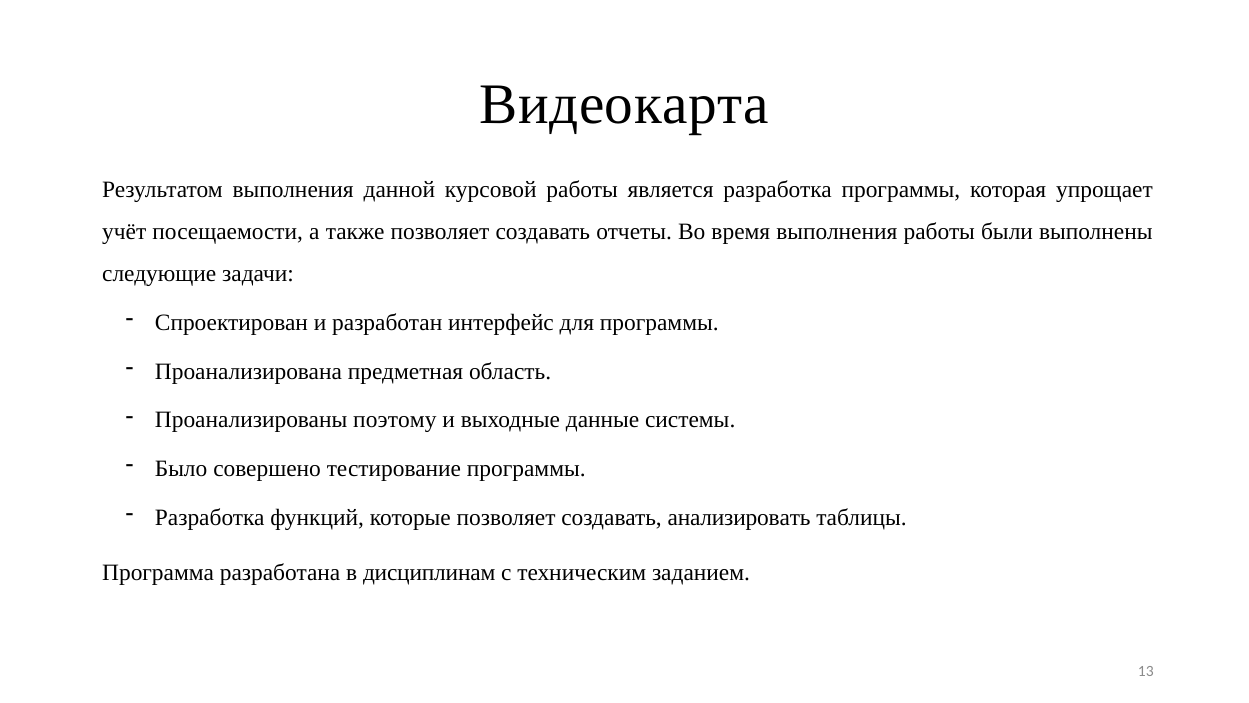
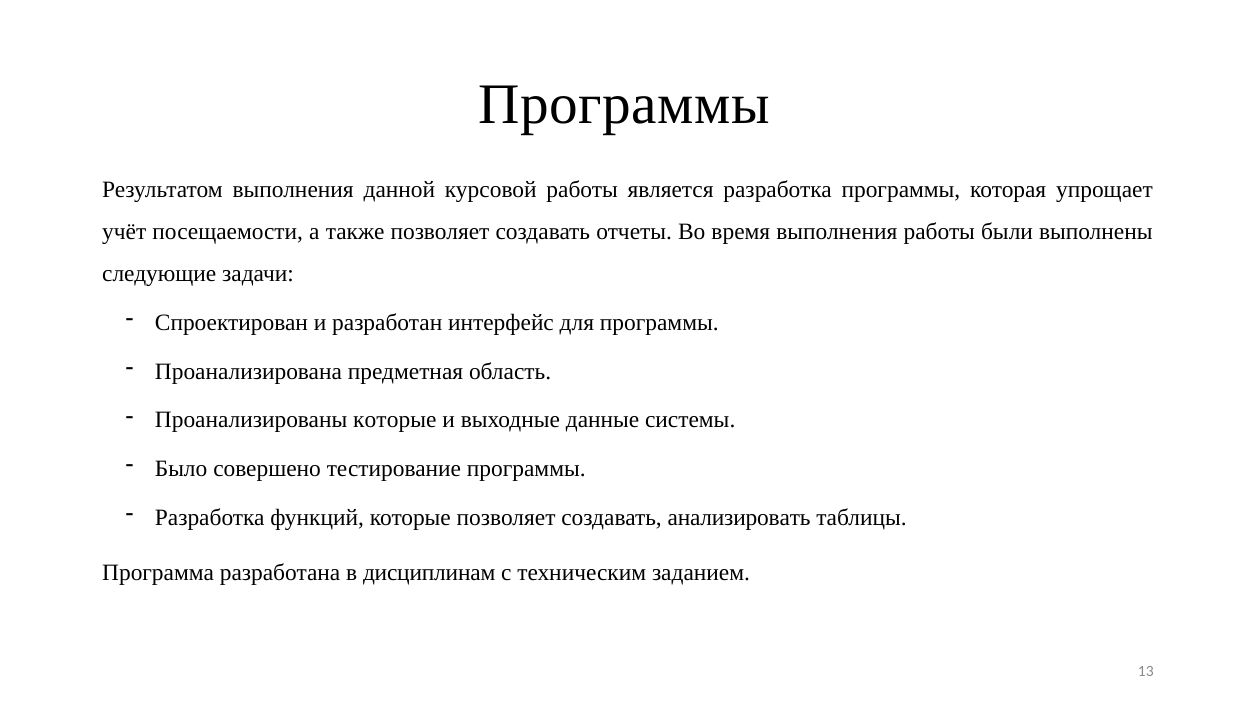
Видеокарта at (624, 105): Видеокарта -> Программы
Проанализированы поэтому: поэтому -> которые
